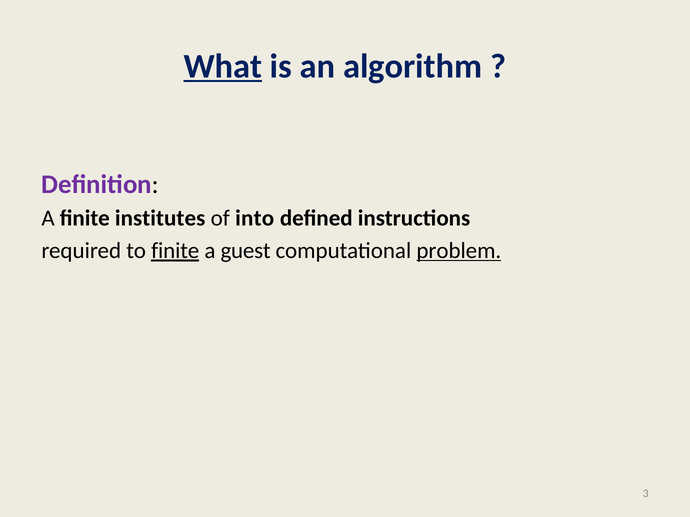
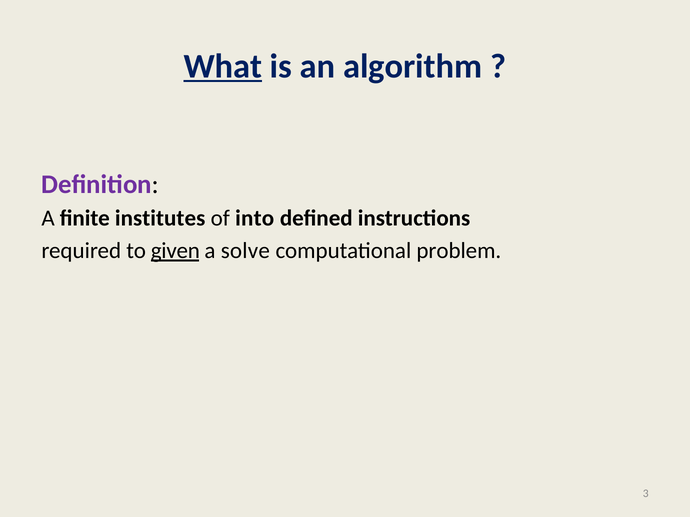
to finite: finite -> given
guest: guest -> solve
problem underline: present -> none
